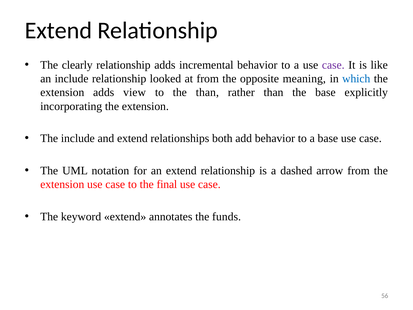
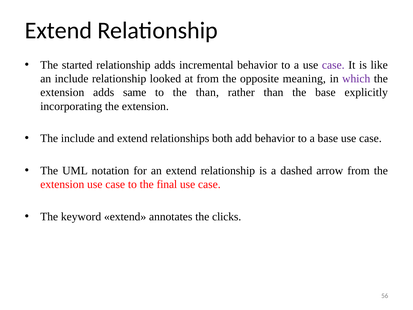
clearly: clearly -> started
which colour: blue -> purple
view: view -> same
funds: funds -> clicks
